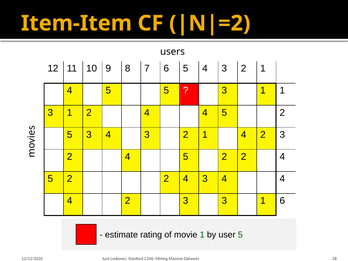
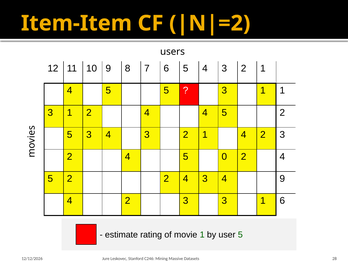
2 at (224, 157): 2 -> 0
3 4 4: 4 -> 9
